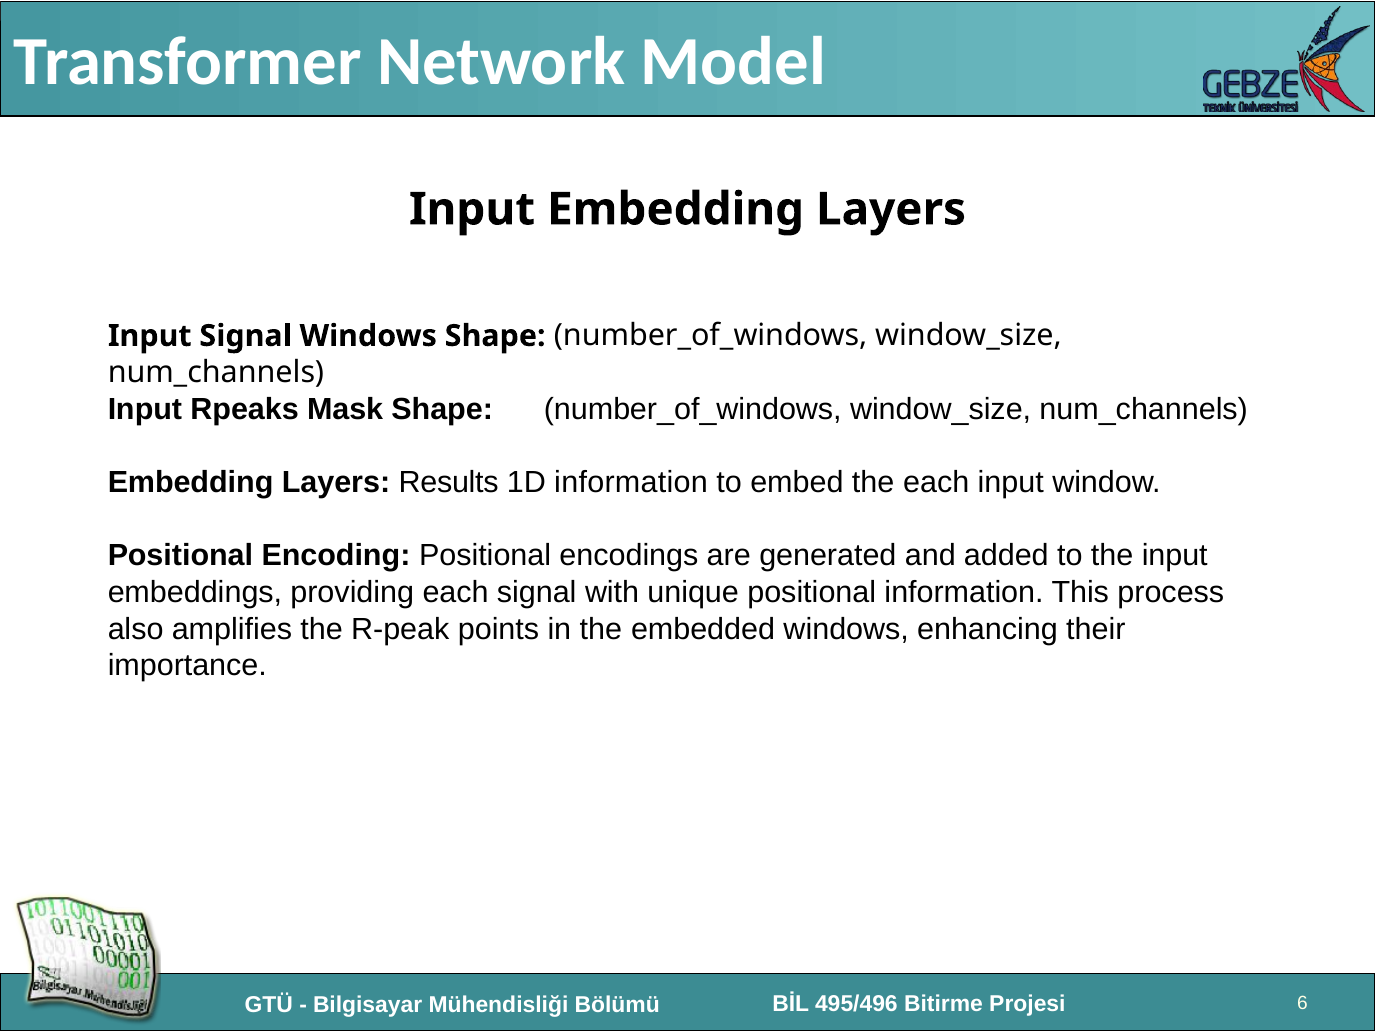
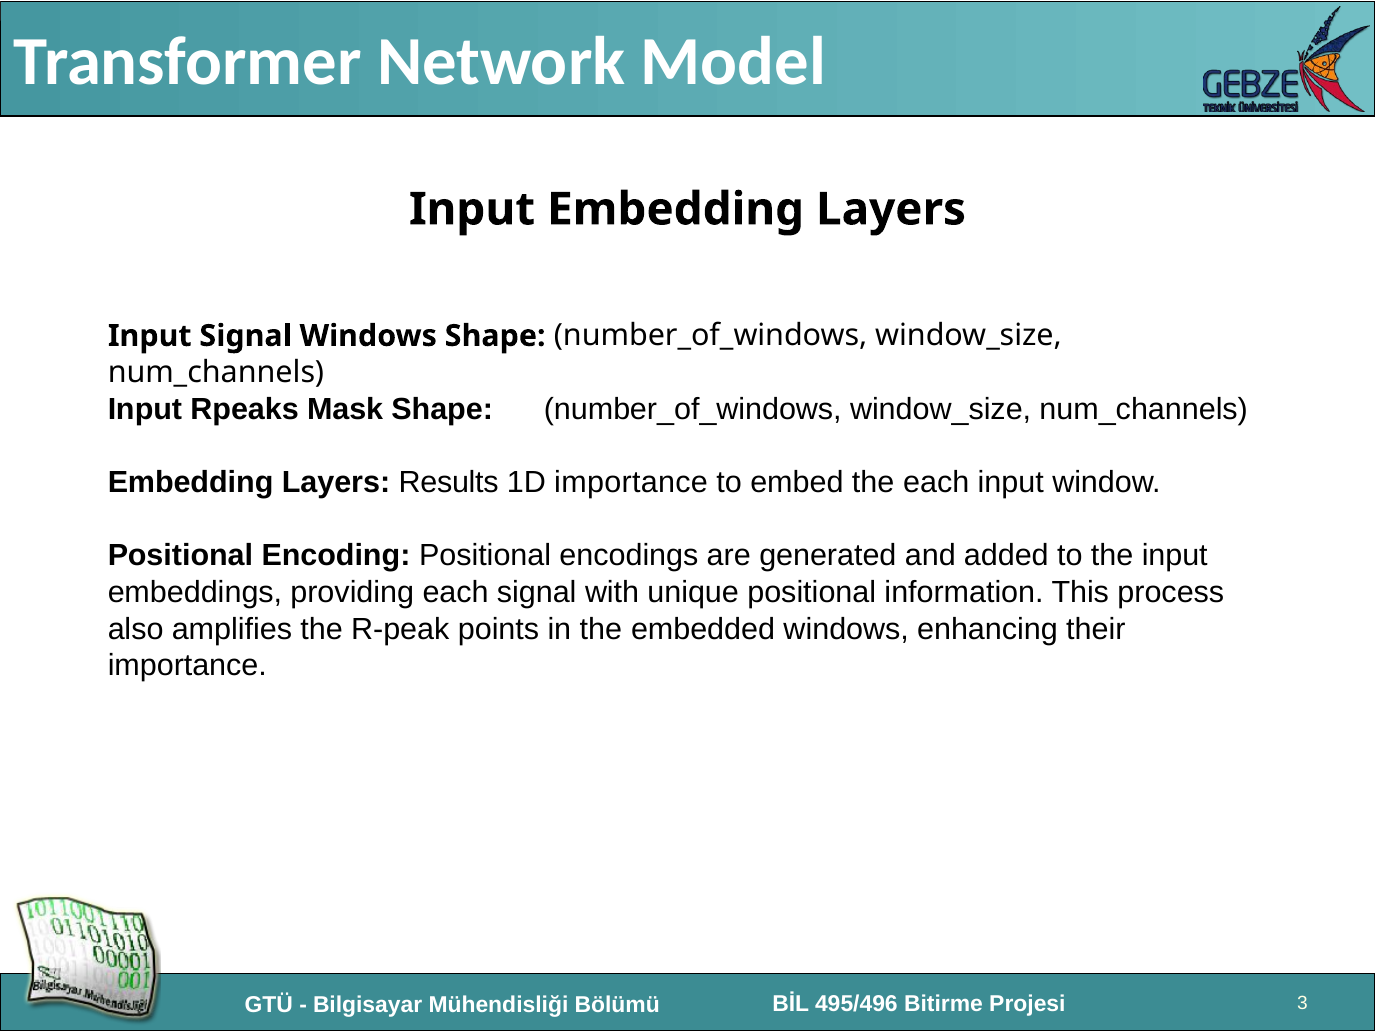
1D information: information -> importance
6: 6 -> 3
